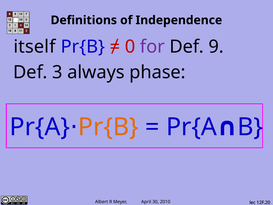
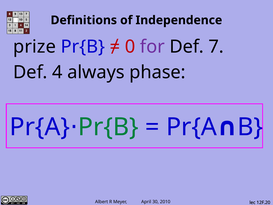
itself: itself -> prize
9: 9 -> 7
3: 3 -> 4
Pr{B at (108, 127) colour: orange -> green
